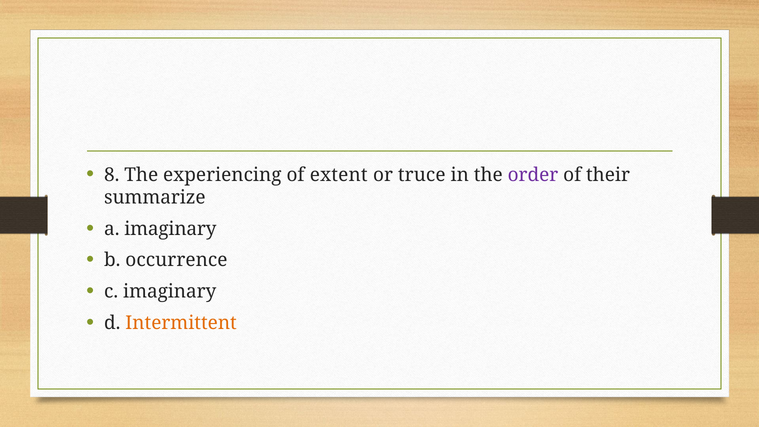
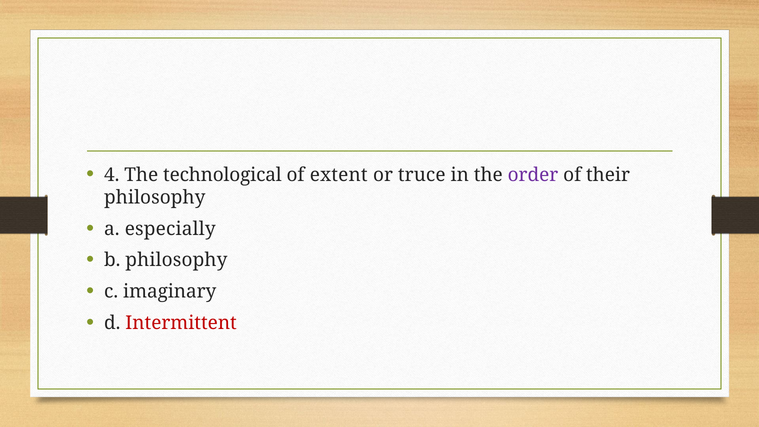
8: 8 -> 4
experiencing: experiencing -> technological
summarize at (155, 198): summarize -> philosophy
a imaginary: imaginary -> especially
b occurrence: occurrence -> philosophy
Intermittent colour: orange -> red
